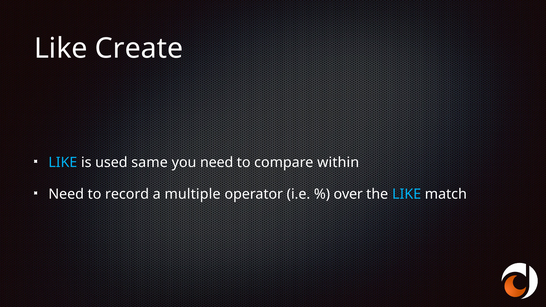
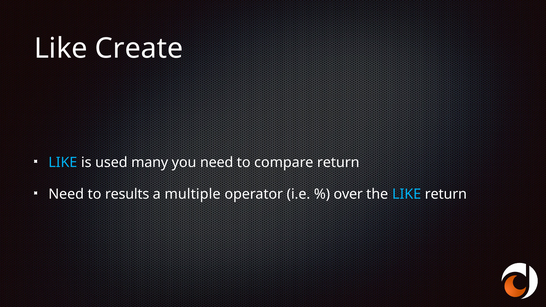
same: same -> many
compare within: within -> return
record: record -> results
LIKE match: match -> return
